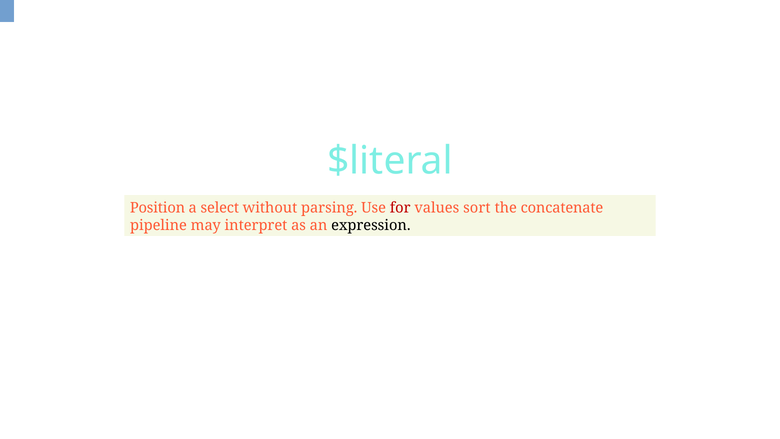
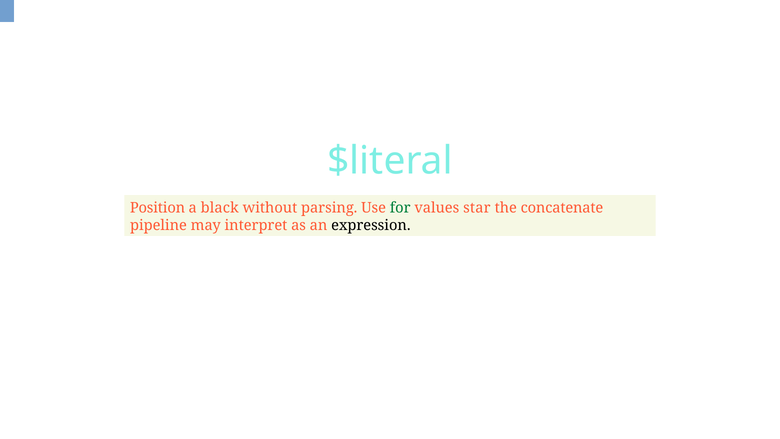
select: select -> black
for colour: red -> green
sort: sort -> star
